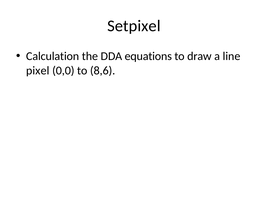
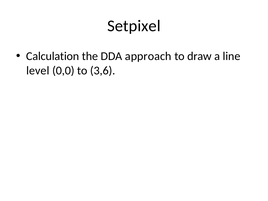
equations: equations -> approach
pixel: pixel -> level
8,6: 8,6 -> 3,6
